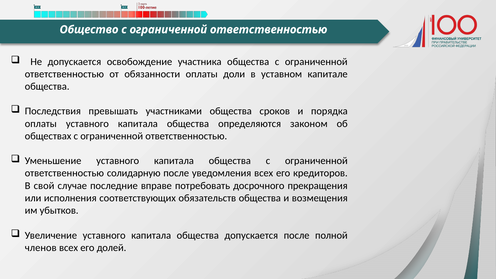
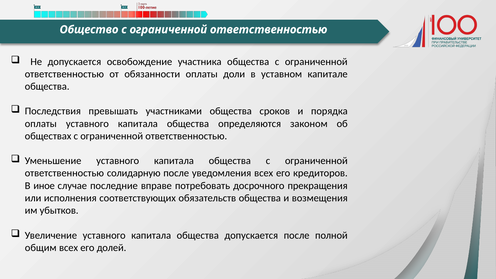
свой: свой -> иное
членов: членов -> общим
